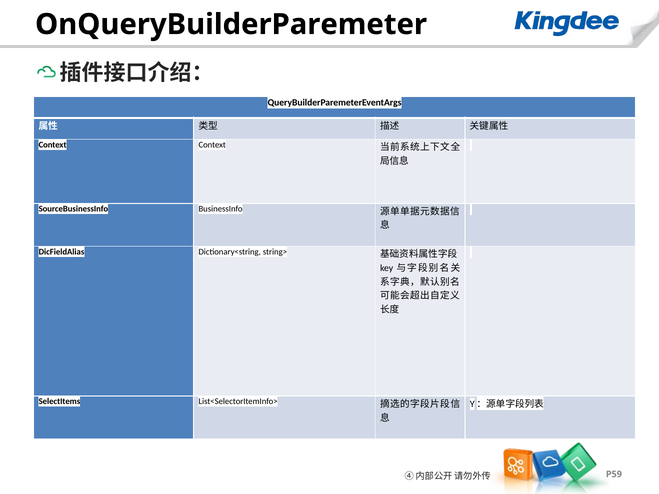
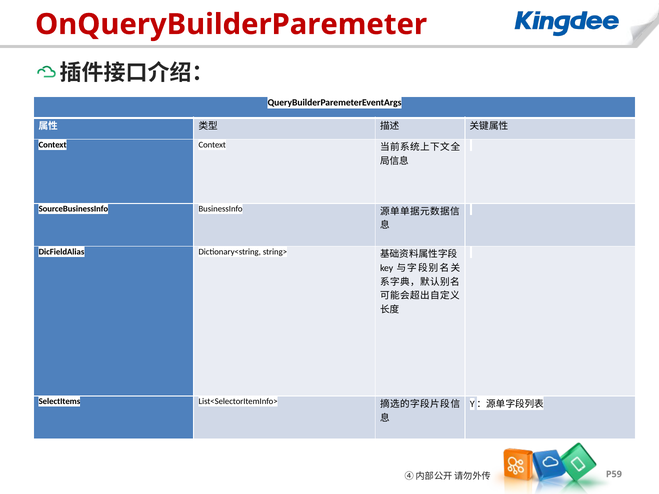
OnQueryBuilderParemeter colour: black -> red
